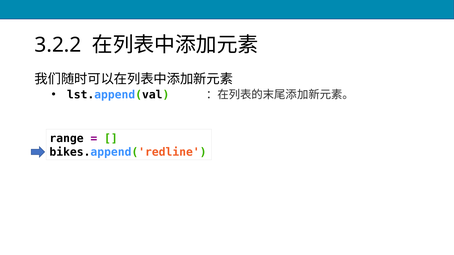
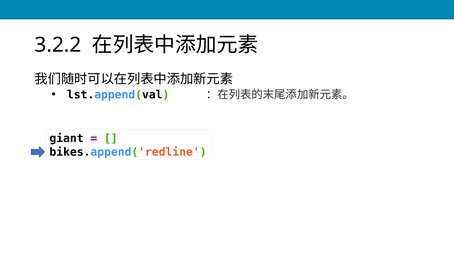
range: range -> giant
